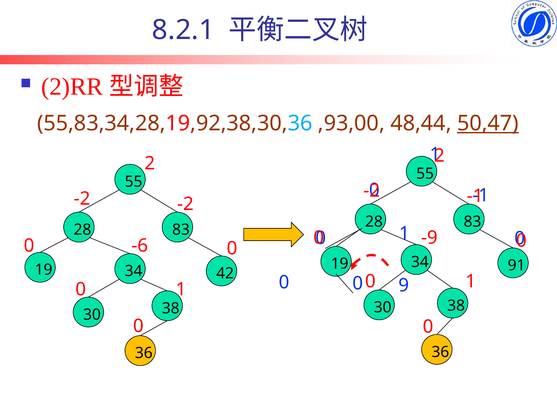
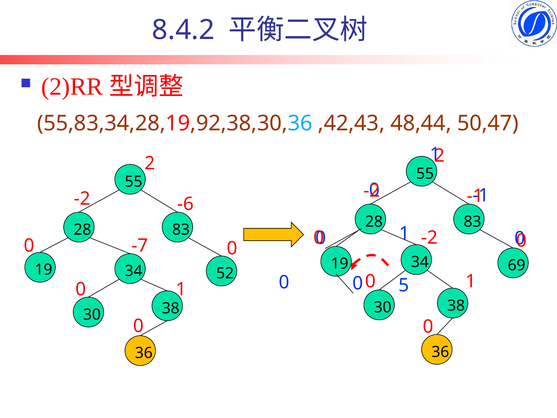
8.2.1: 8.2.1 -> 8.4.2
,93,00: ,93,00 -> ,42,43
50,47 underline: present -> none
-2 at (185, 204): -2 -> -6
-9 at (429, 238): -9 -> -2
-6: -6 -> -7
91: 91 -> 69
42: 42 -> 52
9: 9 -> 5
